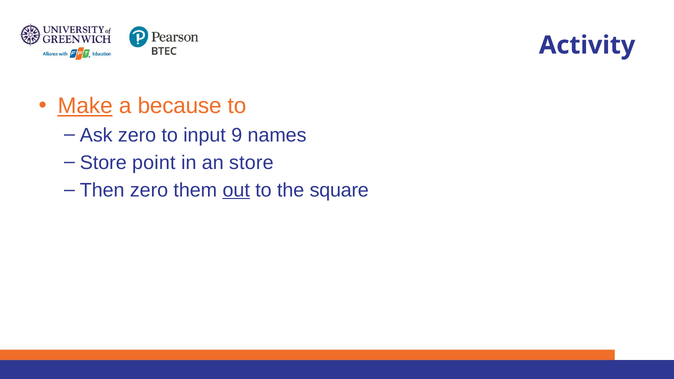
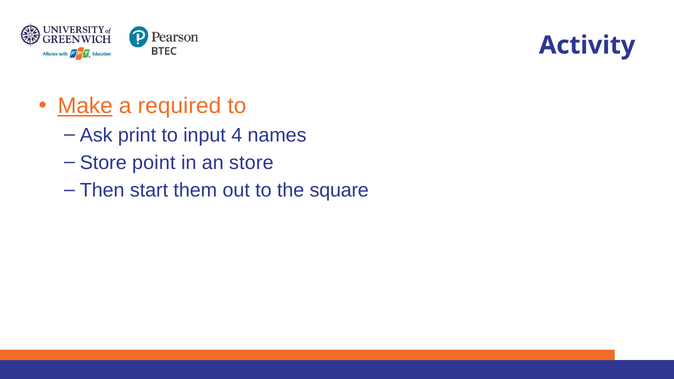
because: because -> required
Ask zero: zero -> print
9: 9 -> 4
Then zero: zero -> start
out underline: present -> none
